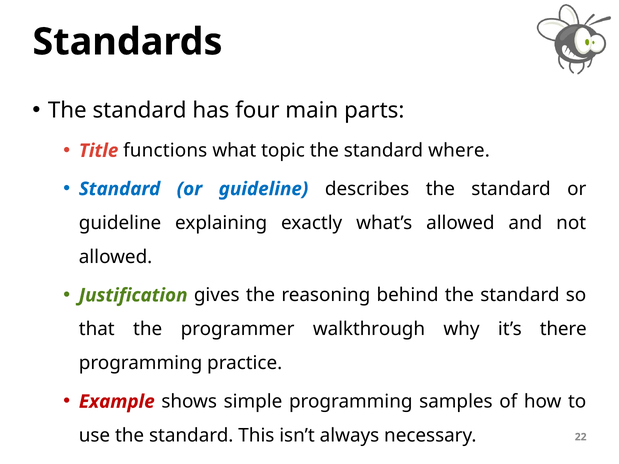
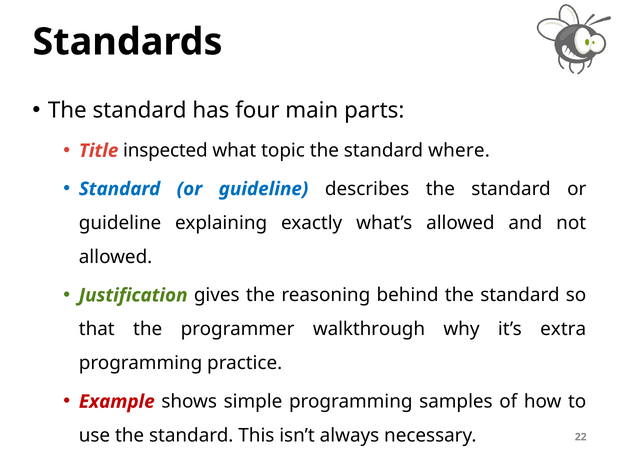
functions: functions -> inspected
there: there -> extra
